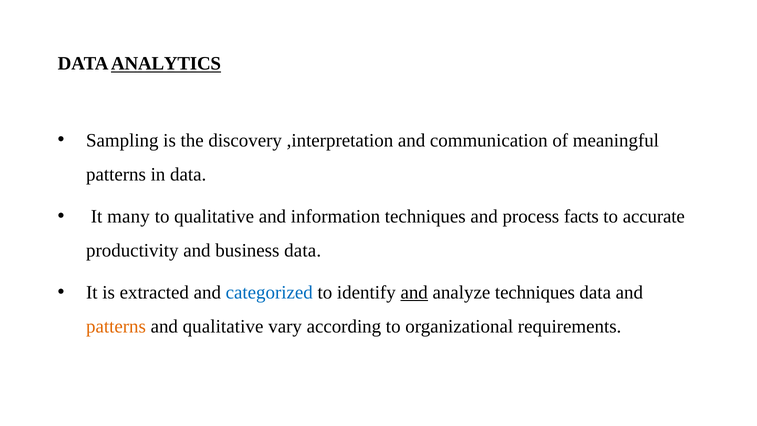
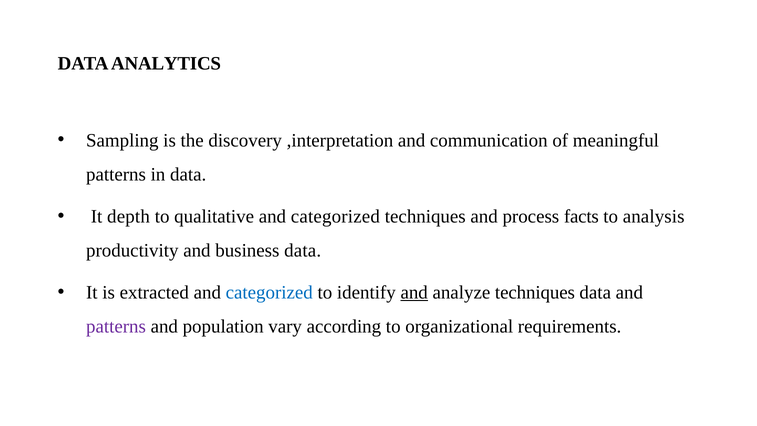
ANALYTICS underline: present -> none
many: many -> depth
qualitative and information: information -> categorized
accurate: accurate -> analysis
patterns at (116, 326) colour: orange -> purple
and qualitative: qualitative -> population
